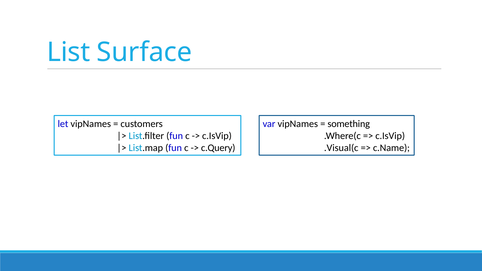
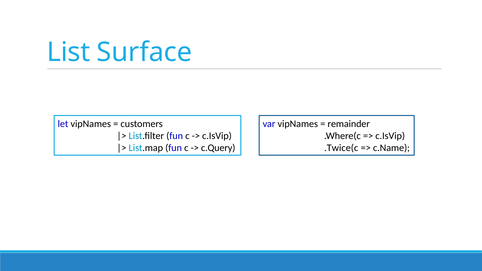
something: something -> remainder
.Visual(c: .Visual(c -> .Twice(c
